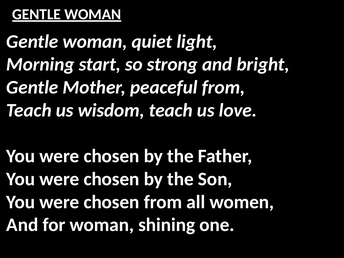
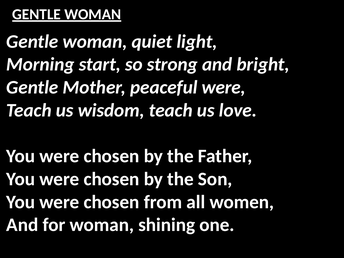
peaceful from: from -> were
